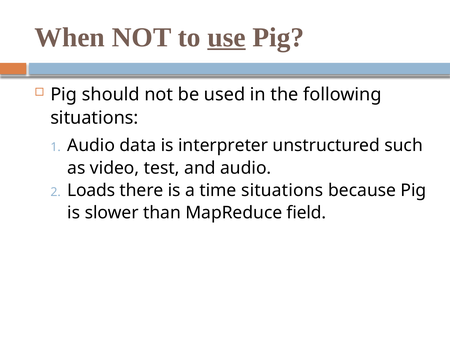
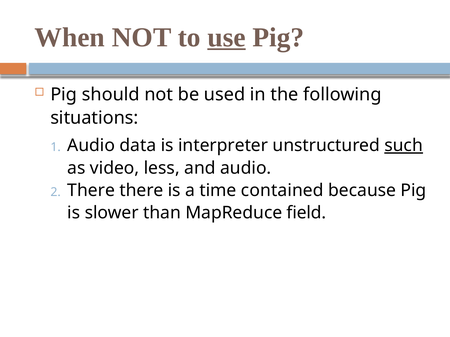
such underline: none -> present
test: test -> less
Loads at (91, 191): Loads -> There
time situations: situations -> contained
